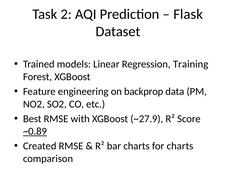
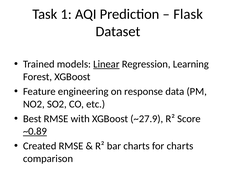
2: 2 -> 1
Linear underline: none -> present
Training: Training -> Learning
backprop: backprop -> response
